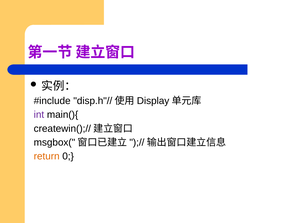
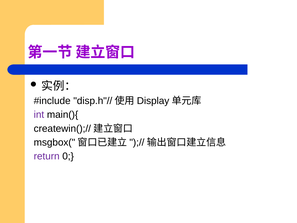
return colour: orange -> purple
